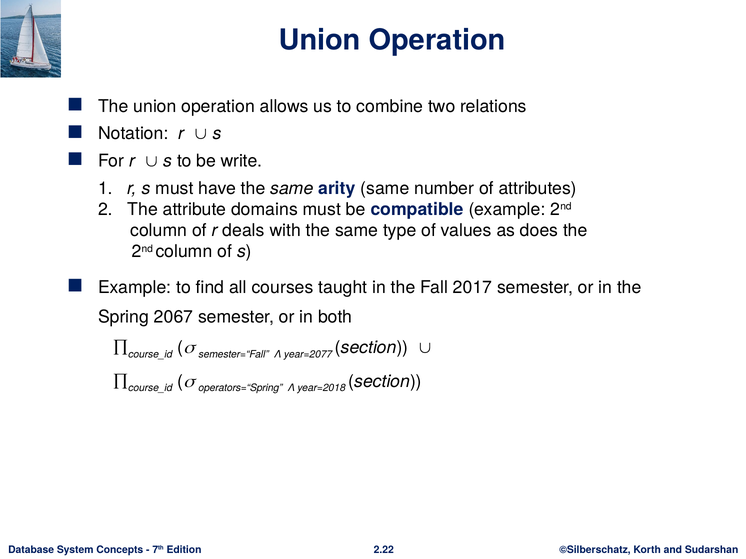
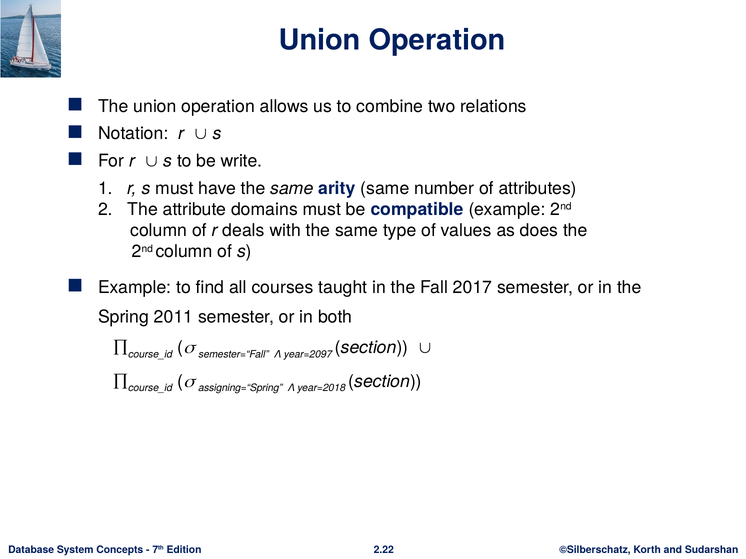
2067: 2067 -> 2011
year=2077: year=2077 -> year=2097
operators=“Spring: operators=“Spring -> assigning=“Spring
